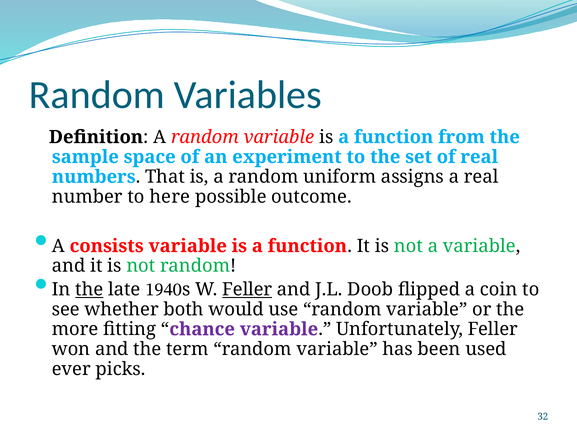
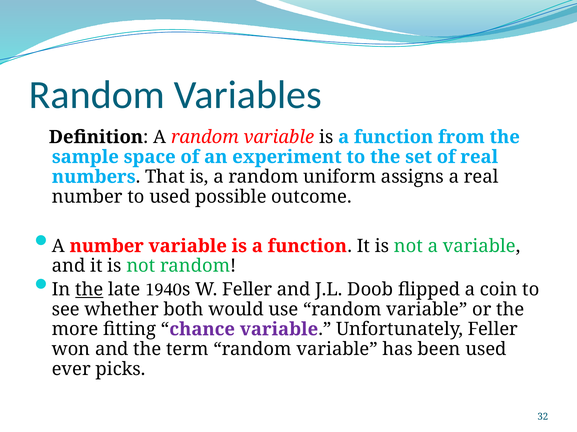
to here: here -> used
A consists: consists -> number
Feller at (247, 290) underline: present -> none
